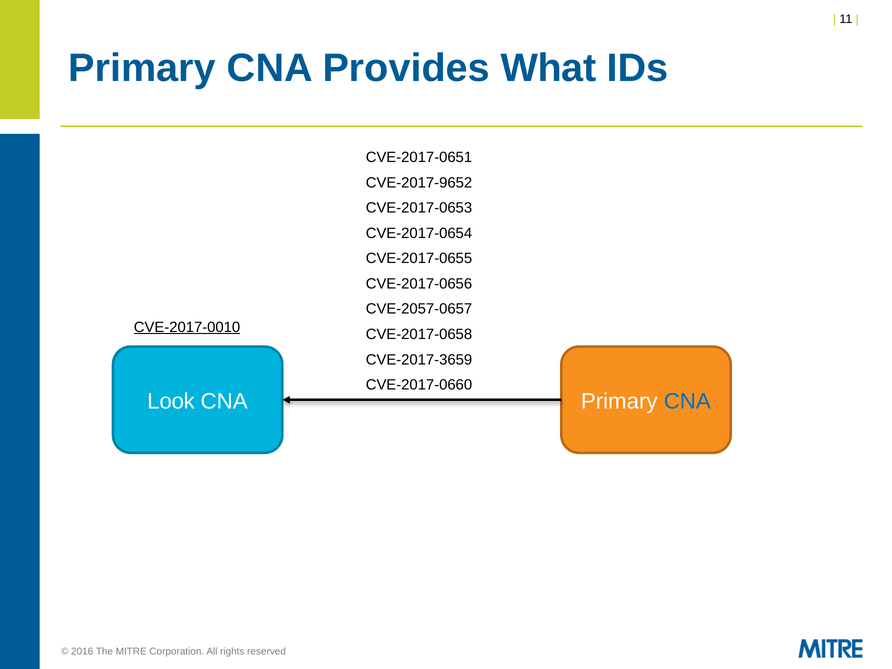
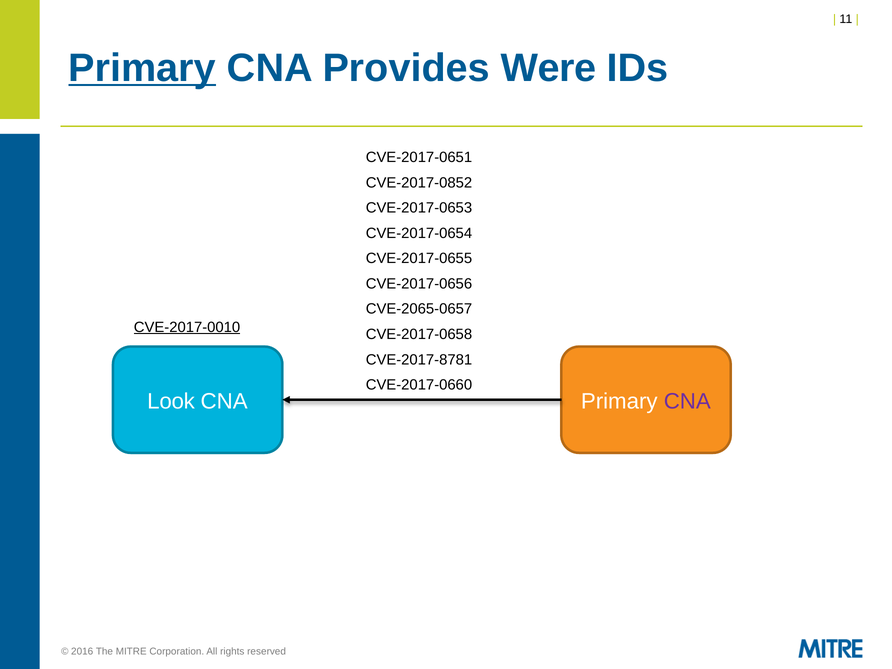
Primary at (142, 68) underline: none -> present
What: What -> Were
CVE-2017-9652: CVE-2017-9652 -> CVE-2017-0852
CVE-2057-0657: CVE-2057-0657 -> CVE-2065-0657
CVE-2017-3659: CVE-2017-3659 -> CVE-2017-8781
CNA at (687, 401) colour: blue -> purple
